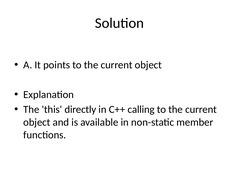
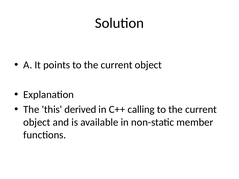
directly: directly -> derived
